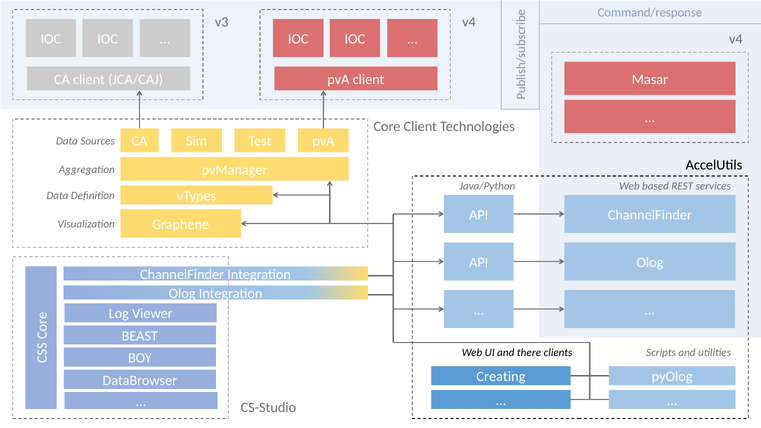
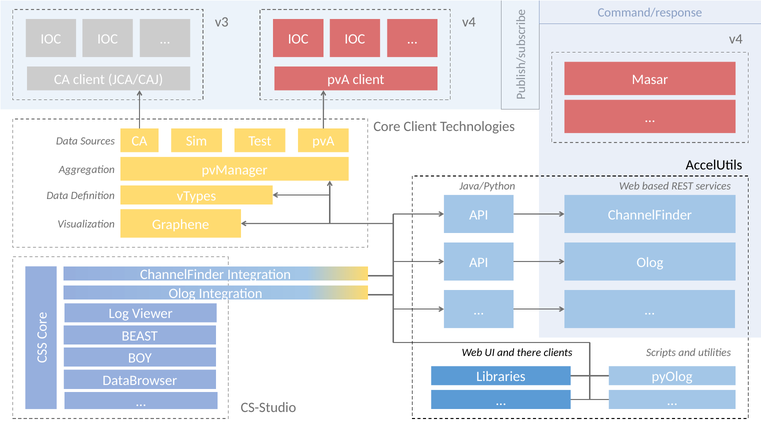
Creating: Creating -> Libraries
